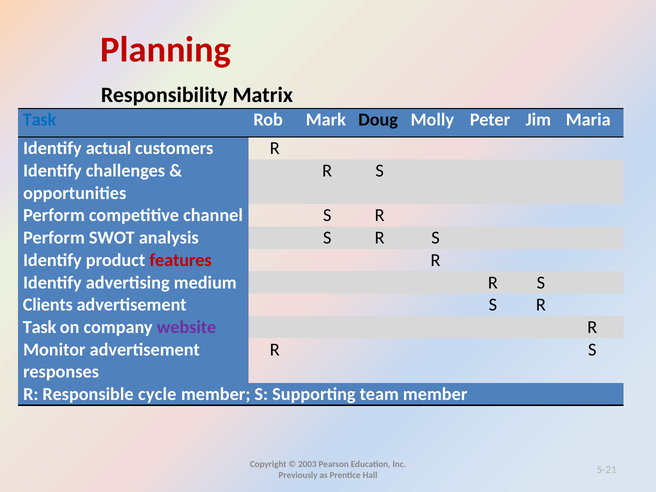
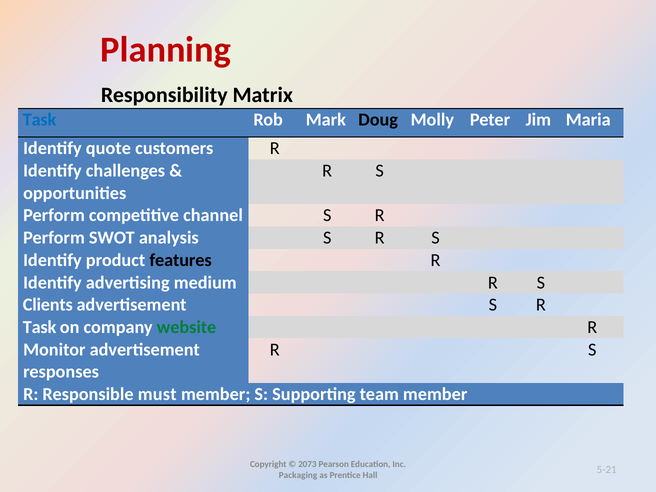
actual: actual -> quote
features colour: red -> black
website colour: purple -> green
cycle: cycle -> must
2003: 2003 -> 2073
Previously: Previously -> Packaging
